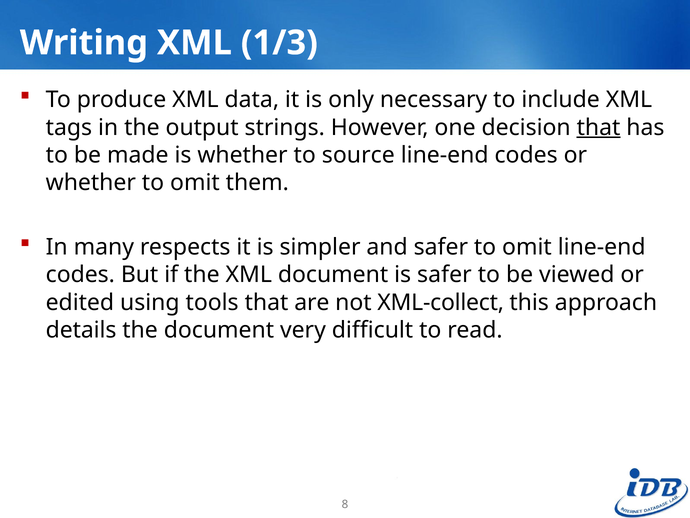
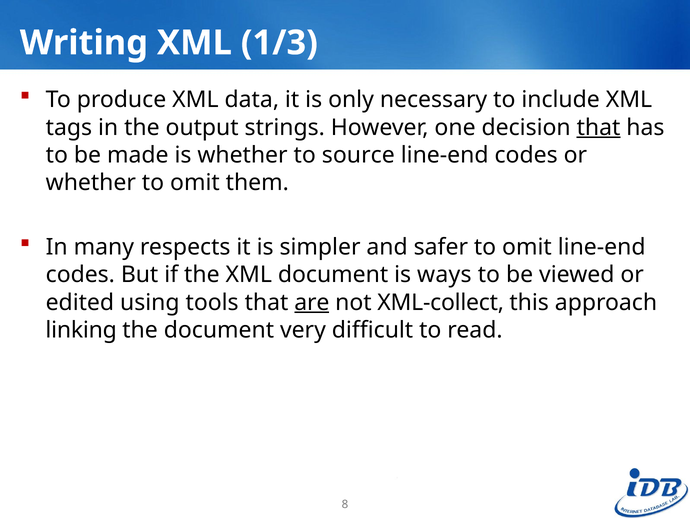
is safer: safer -> ways
are underline: none -> present
details: details -> linking
